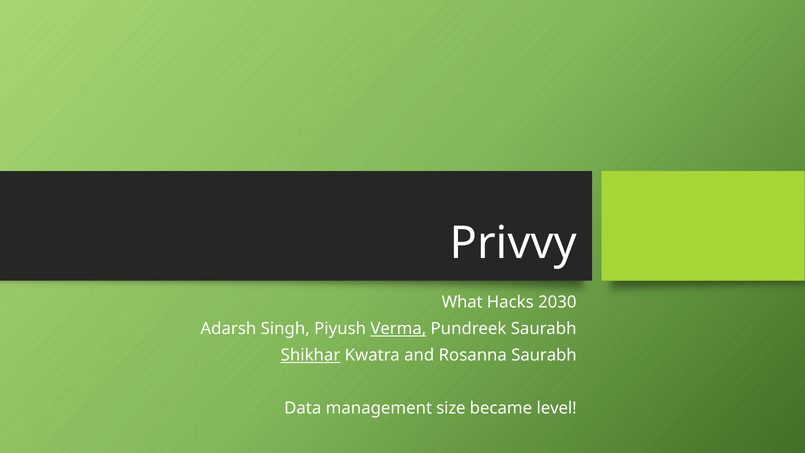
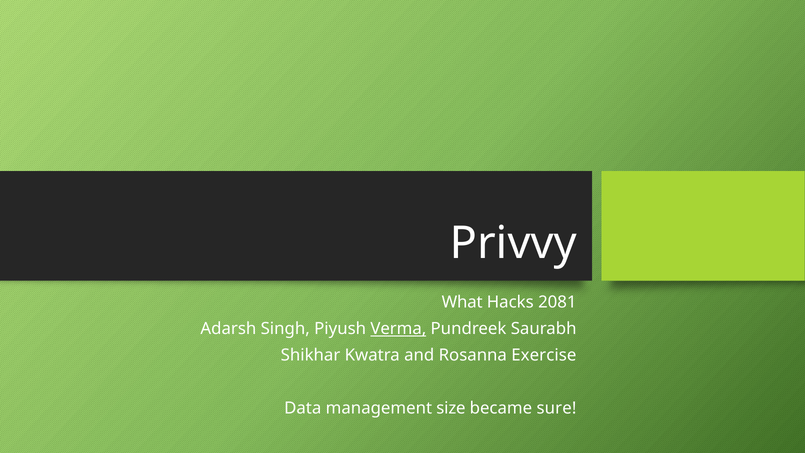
2030: 2030 -> 2081
Shikhar underline: present -> none
Rosanna Saurabh: Saurabh -> Exercise
level: level -> sure
